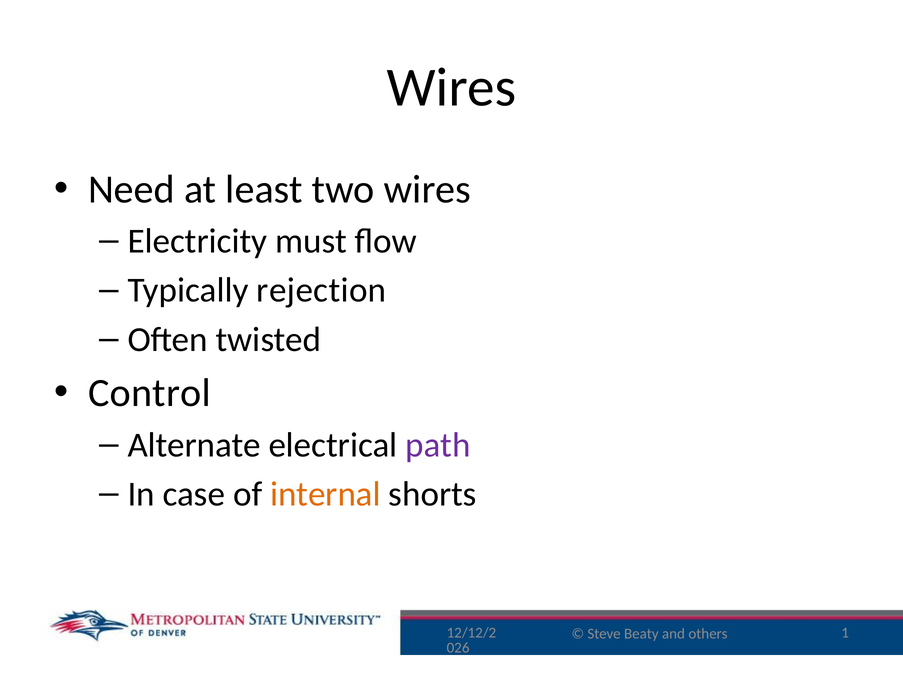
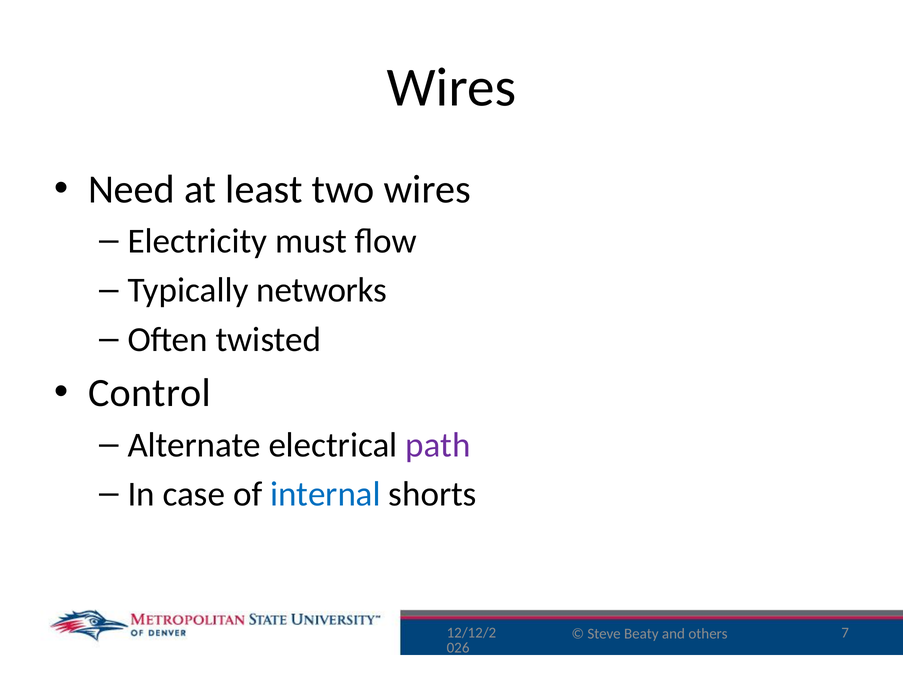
rejection: rejection -> networks
internal colour: orange -> blue
1: 1 -> 7
